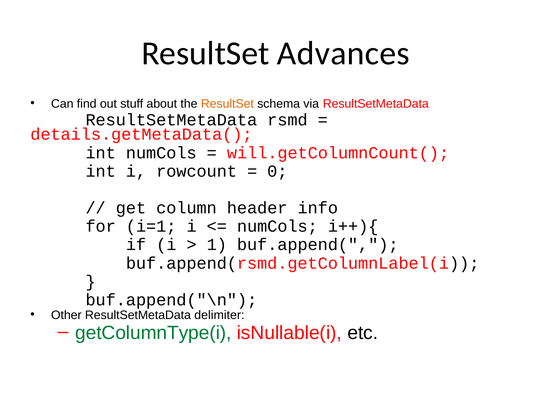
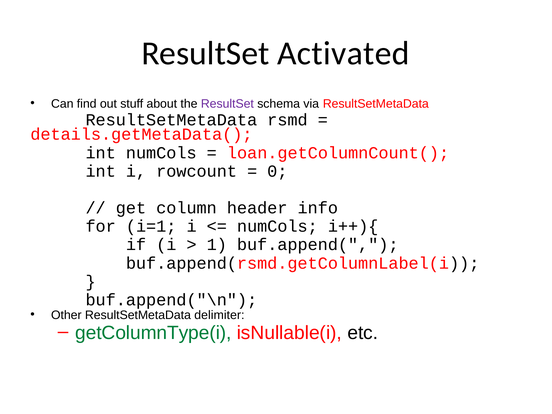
Advances: Advances -> Activated
ResultSet at (227, 104) colour: orange -> purple
will.getColumnCount(: will.getColumnCount( -> loan.getColumnCount(
